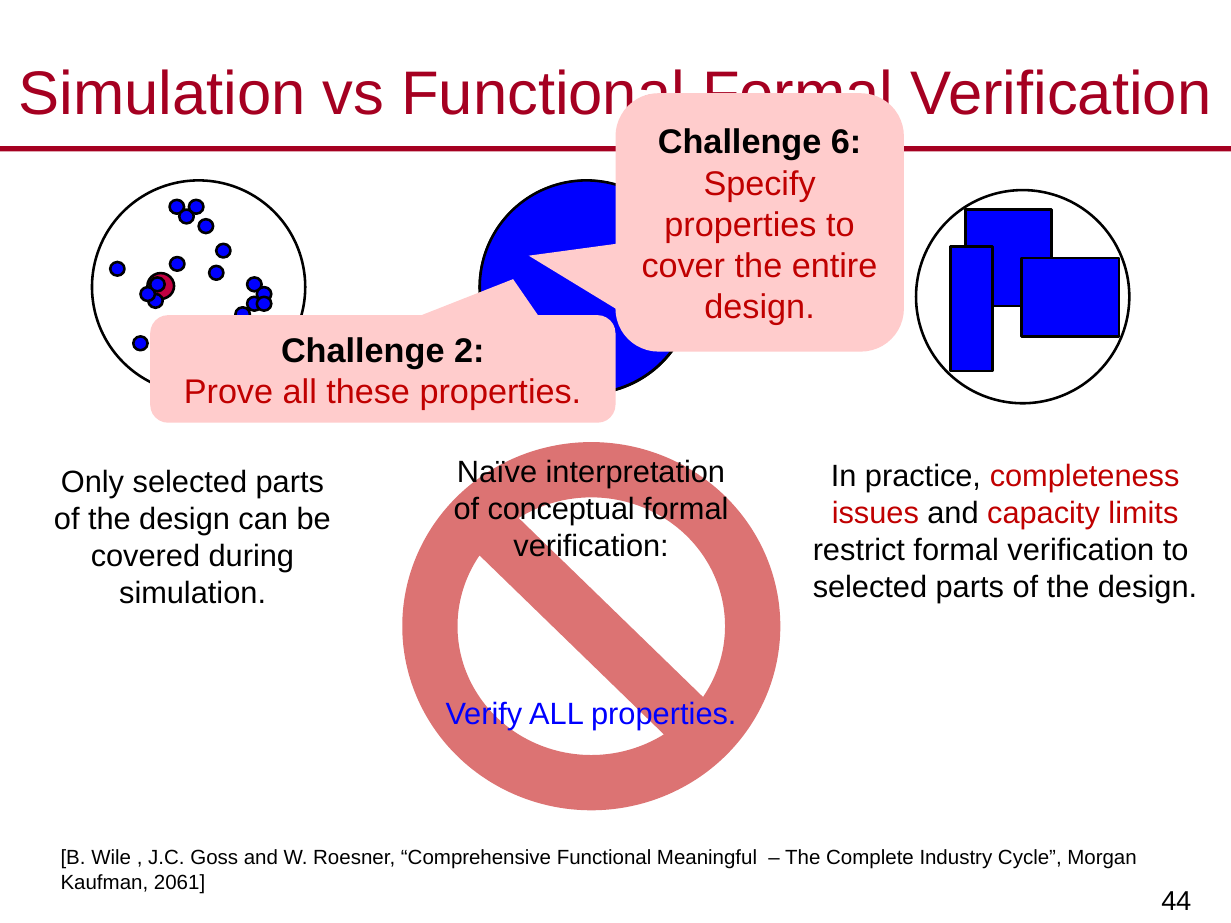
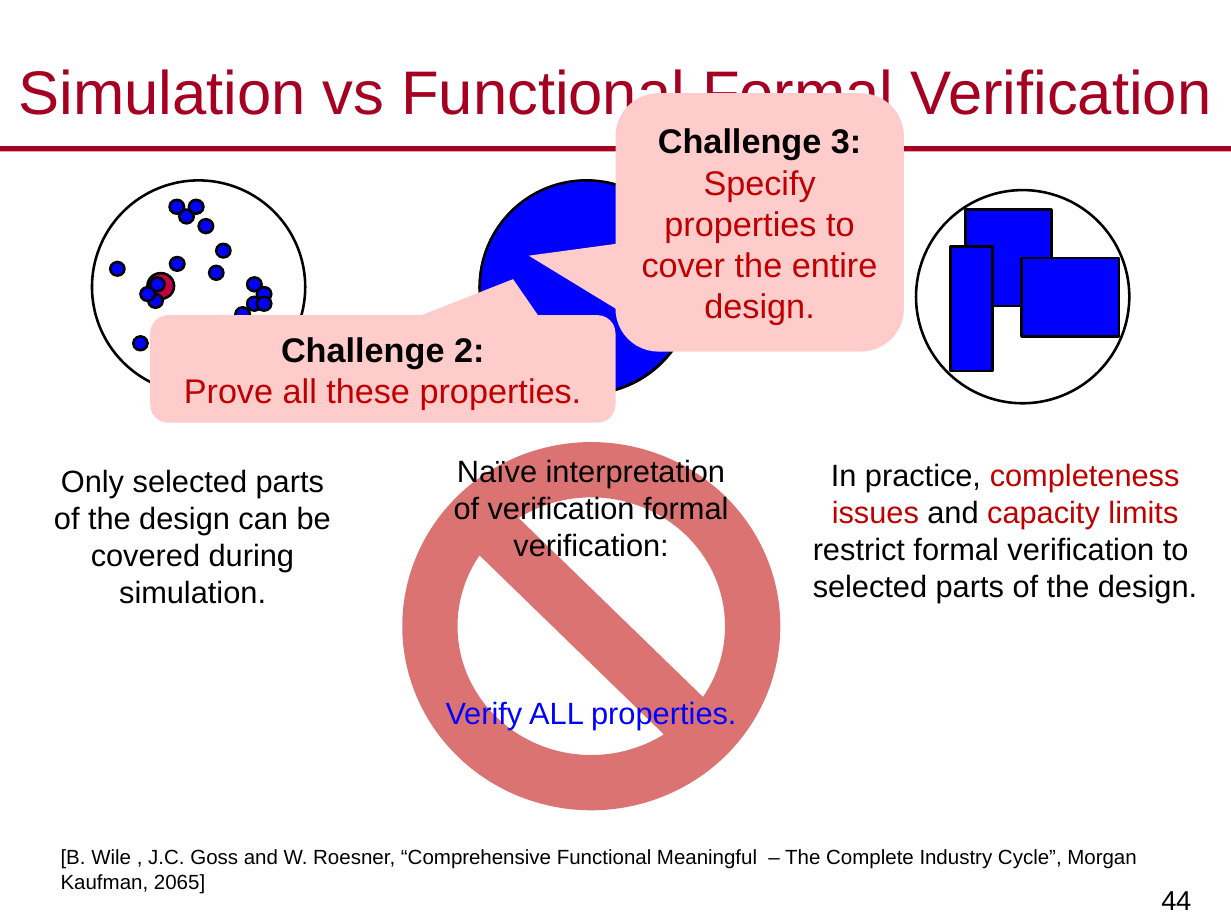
6: 6 -> 3
of conceptual: conceptual -> verification
2061: 2061 -> 2065
